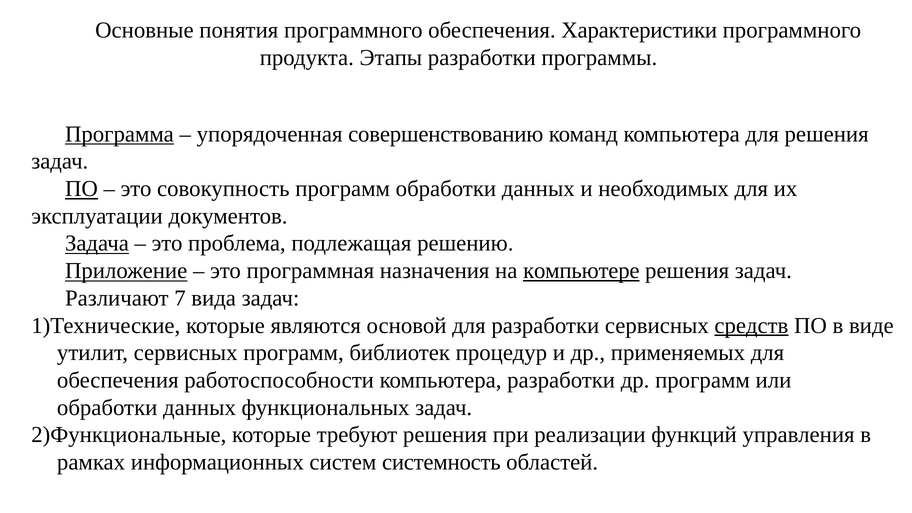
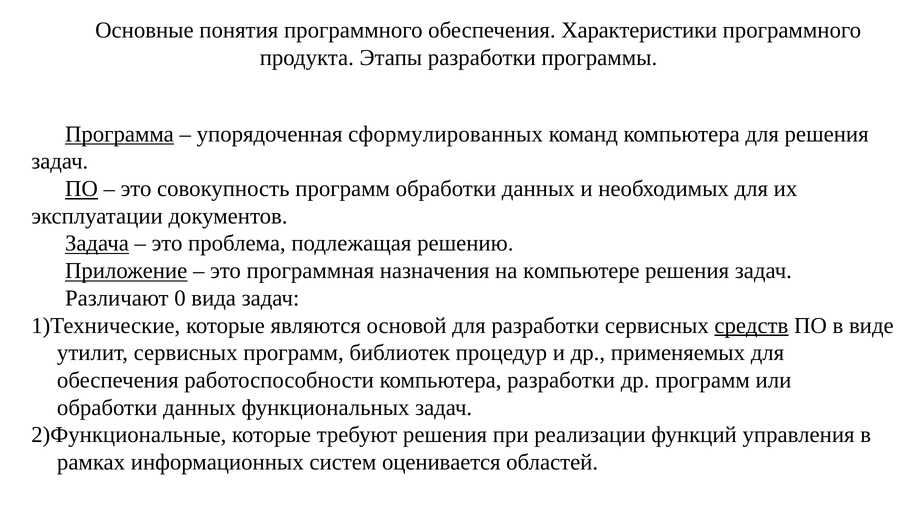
совершенствованию: совершенствованию -> сформулированных
компьютере underline: present -> none
7: 7 -> 0
системность: системность -> оценивается
